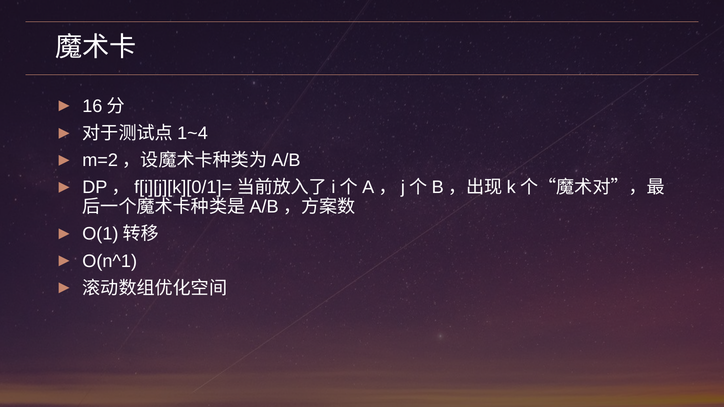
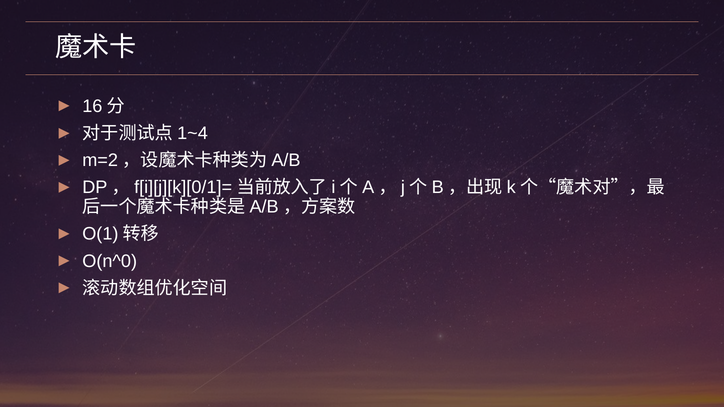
O(n^1: O(n^1 -> O(n^0
